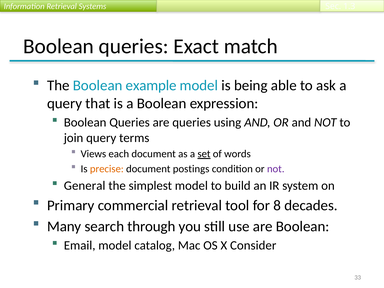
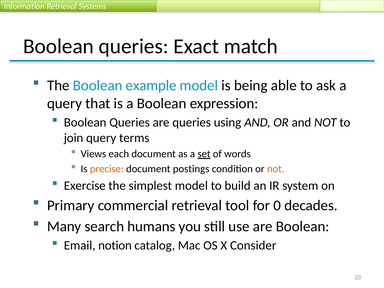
not at (276, 169) colour: purple -> orange
General: General -> Exercise
8: 8 -> 0
through: through -> humans
Email model: model -> notion
